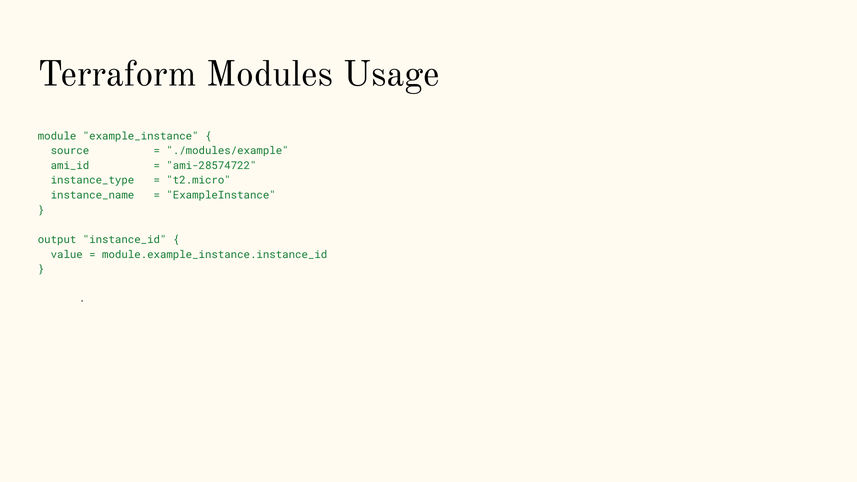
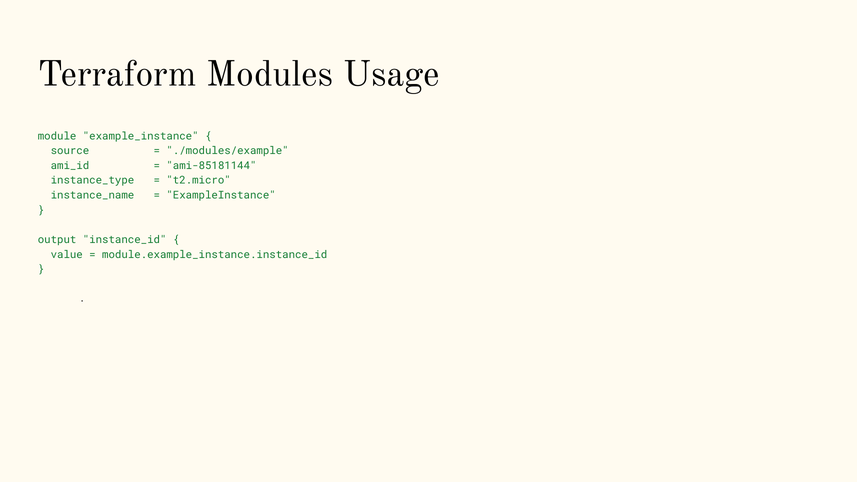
ami-28574722: ami-28574722 -> ami-85181144
